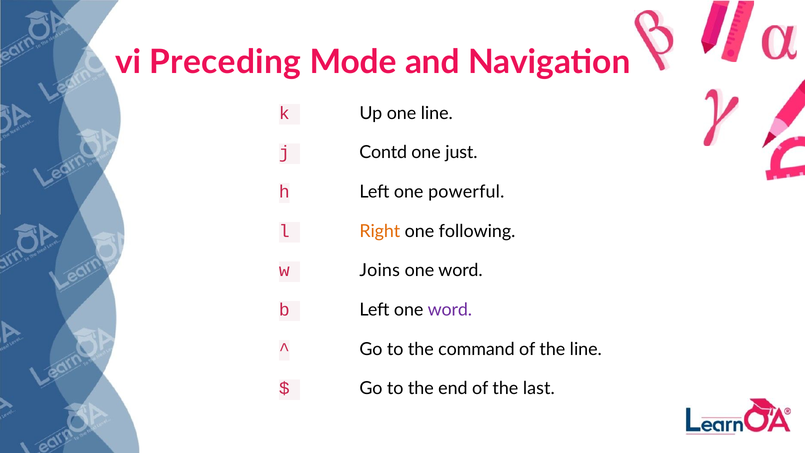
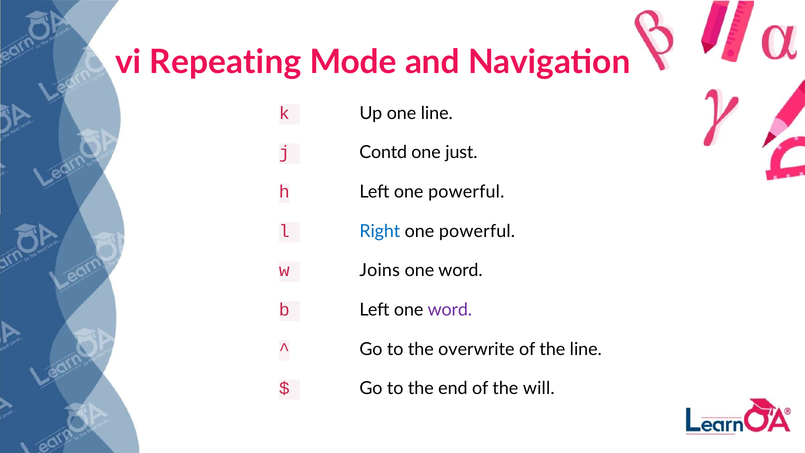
Preceding: Preceding -> Repeating
Right colour: orange -> blue
following at (477, 231): following -> powerful
command: command -> overwrite
last: last -> will
